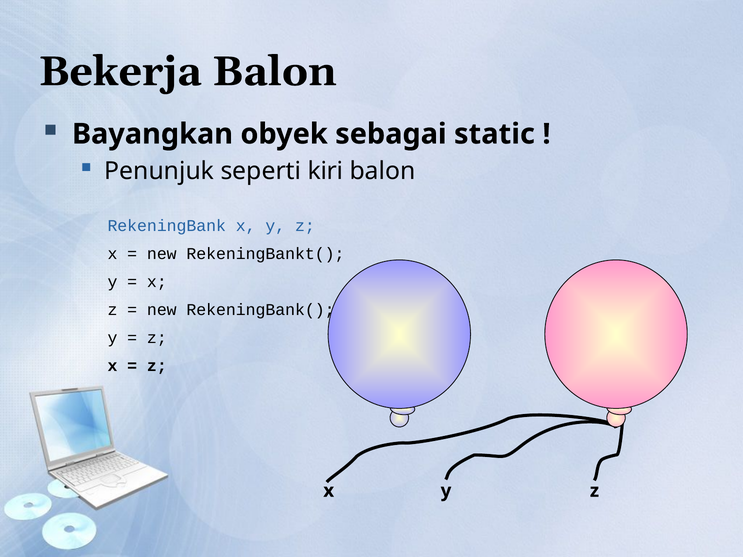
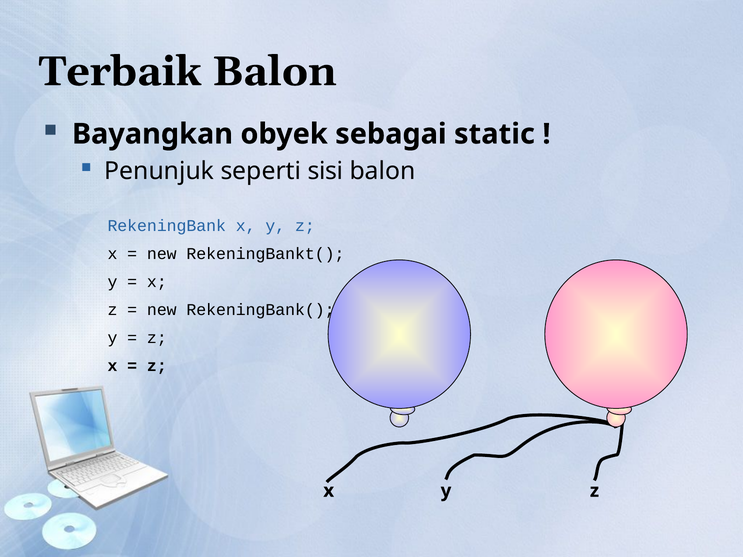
Bekerja: Bekerja -> Terbaik
kiri: kiri -> sisi
